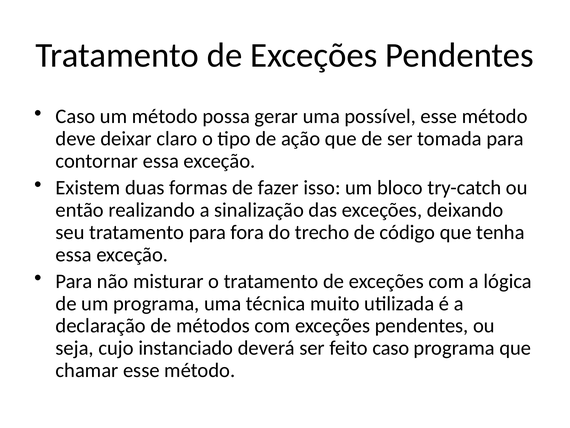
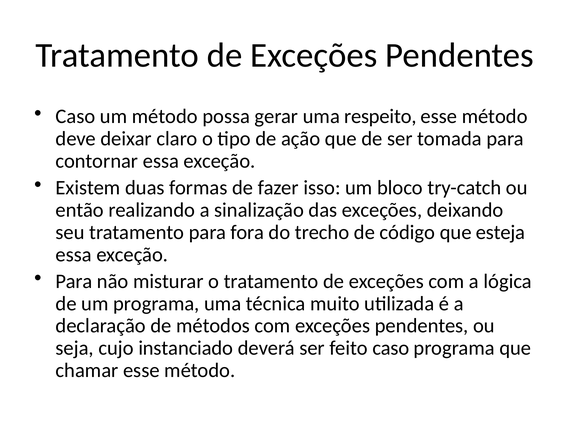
possível: possível -> respeito
tenha: tenha -> esteja
